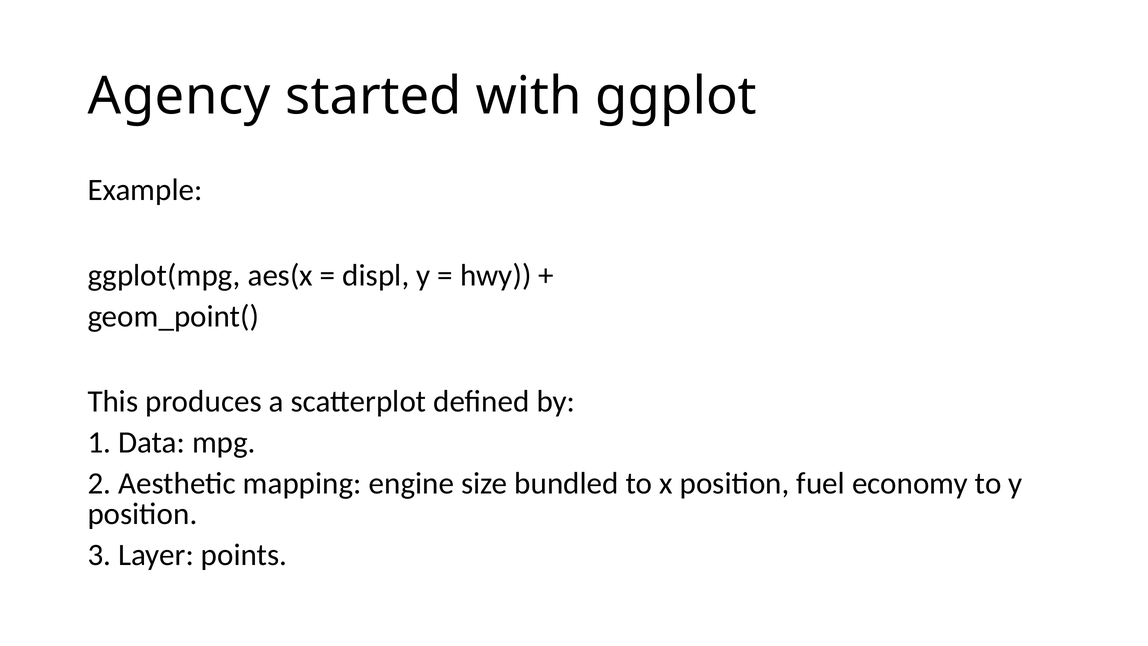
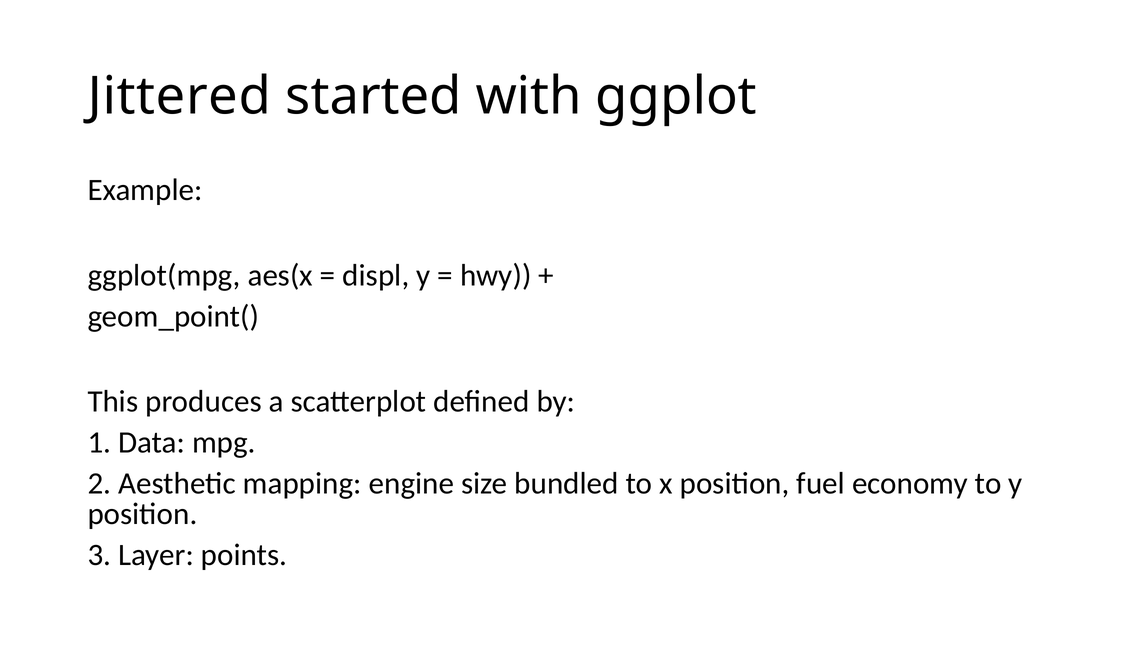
Agency: Agency -> Jittered
